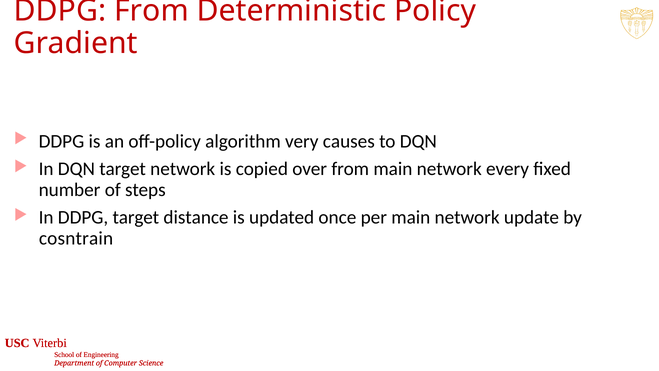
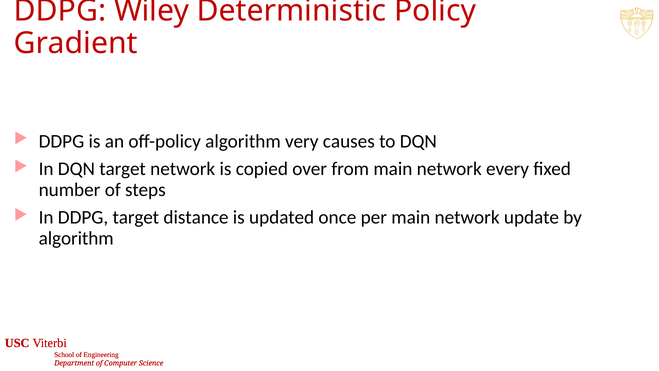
DDPG From: From -> Wiley
cosntrain at (76, 238): cosntrain -> algorithm
